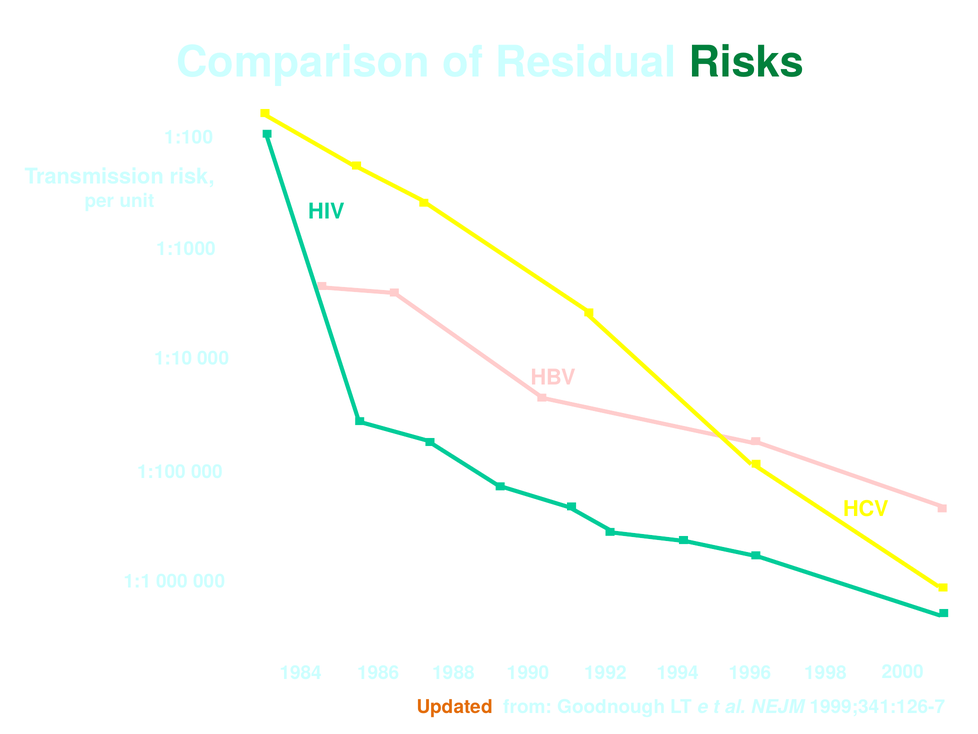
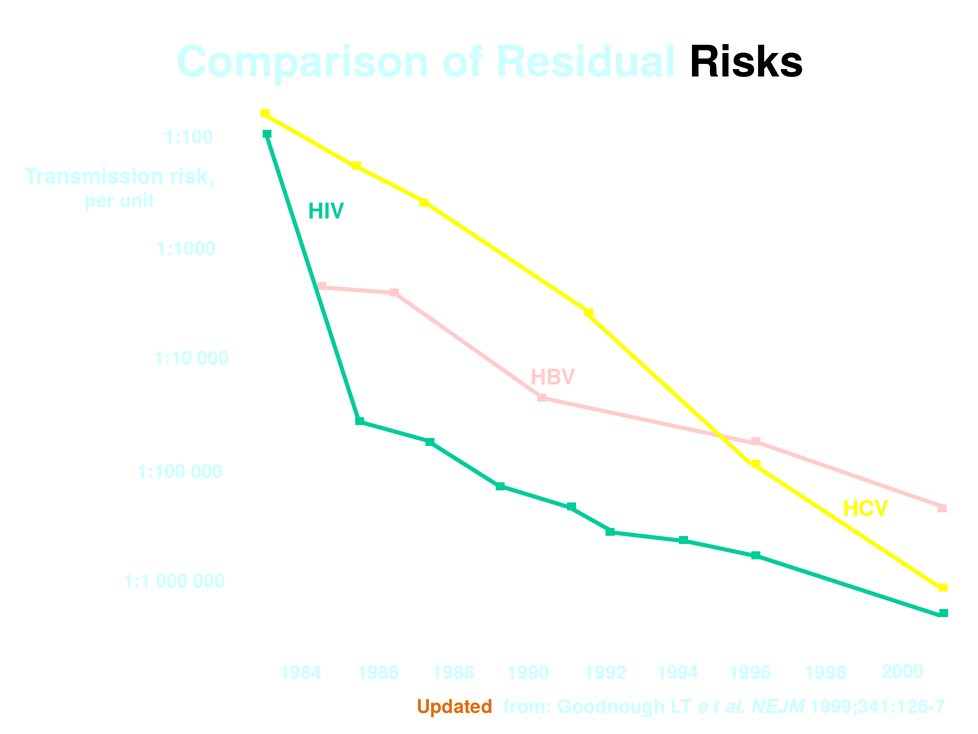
Risks colour: green -> black
